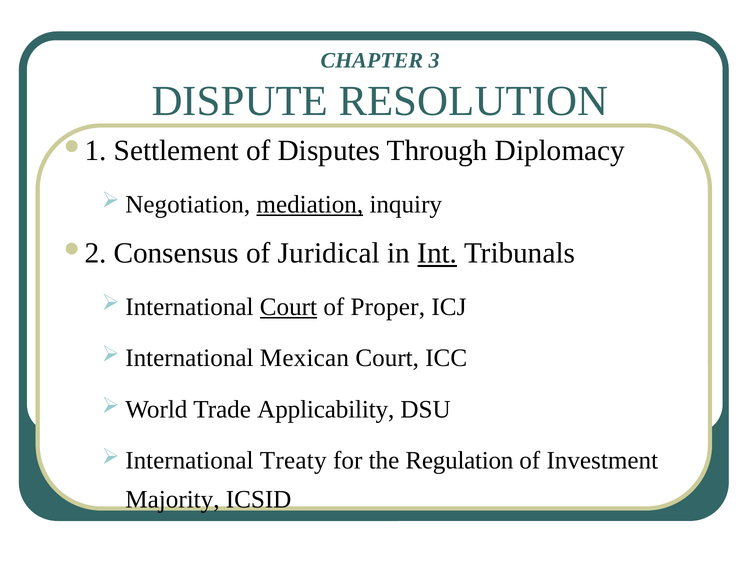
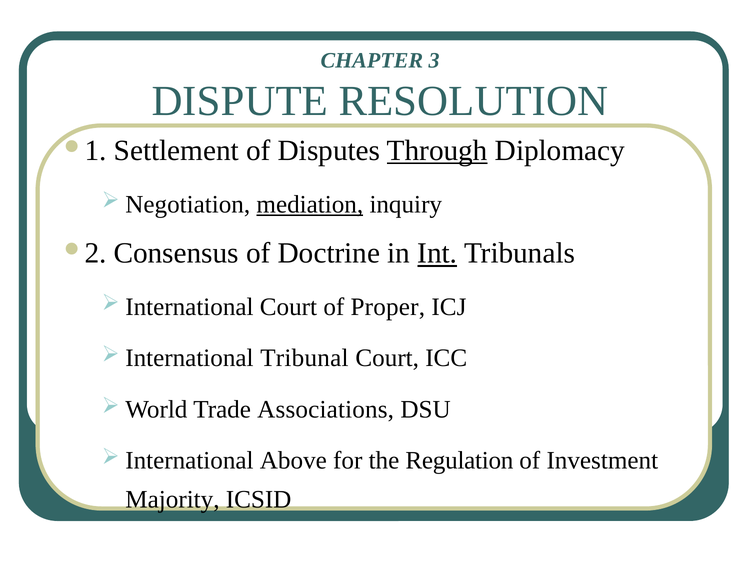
Through underline: none -> present
Juridical: Juridical -> Doctrine
Court at (288, 307) underline: present -> none
Mexican: Mexican -> Tribunal
Applicability: Applicability -> Associations
Treaty: Treaty -> Above
